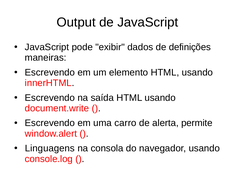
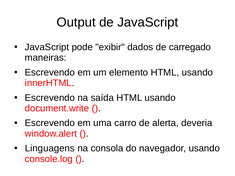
definições: definições -> carregado
permite: permite -> deveria
